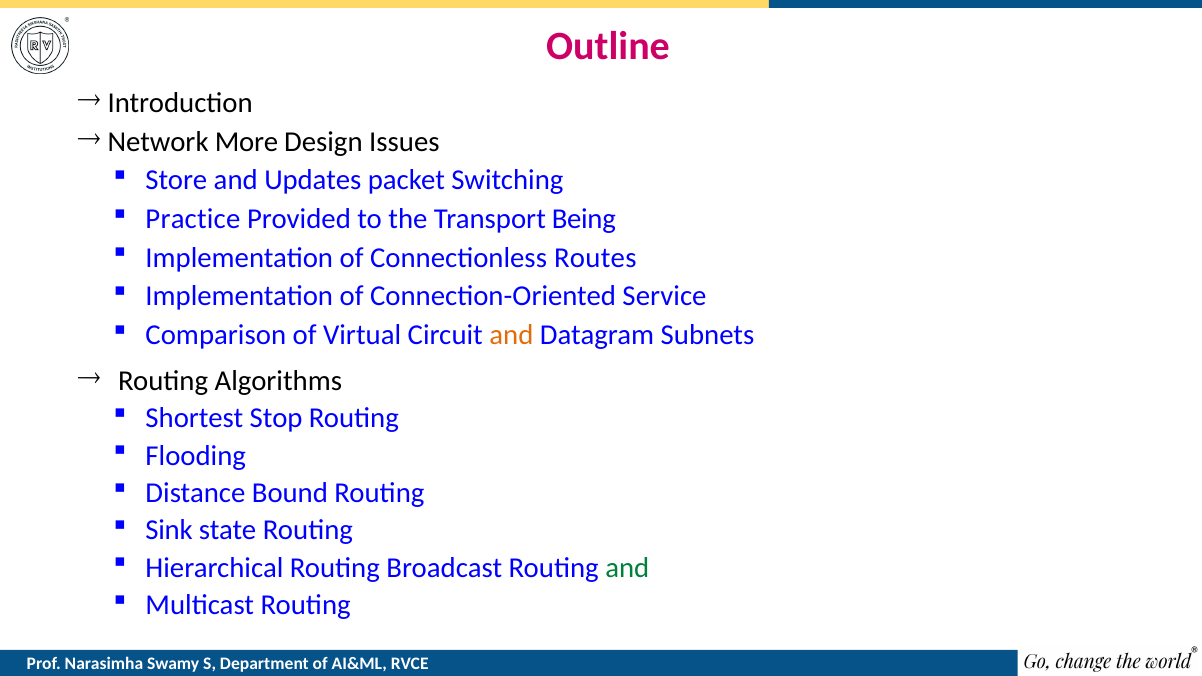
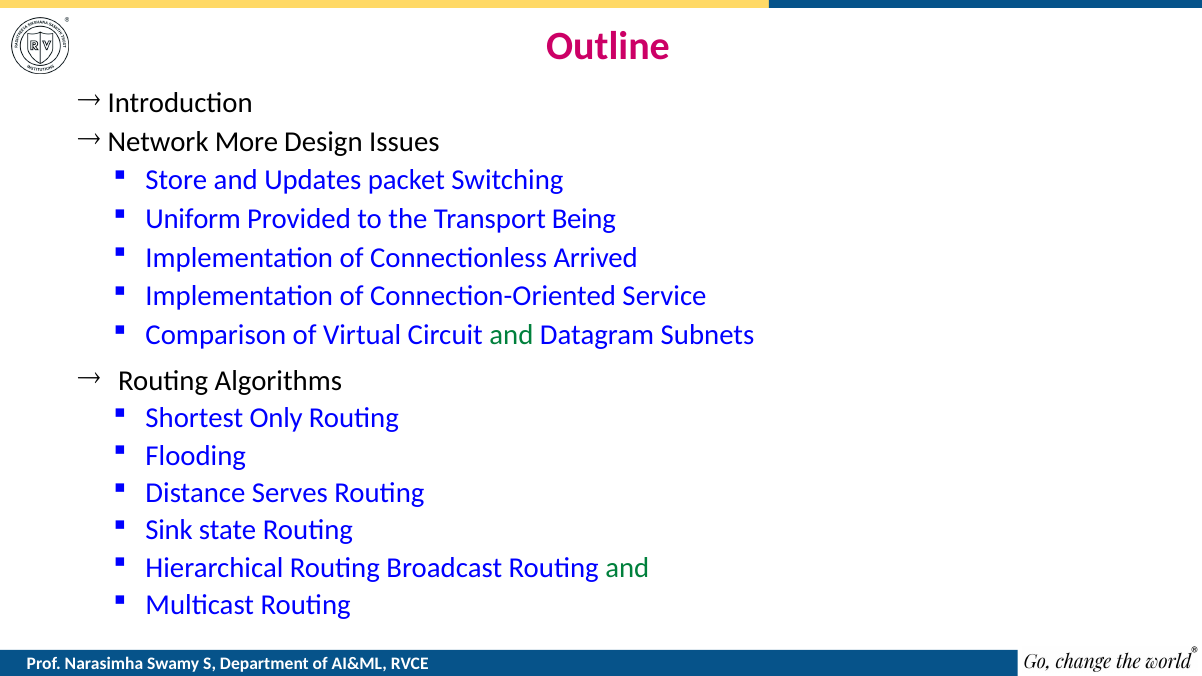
Practice: Practice -> Uniform
Routes: Routes -> Arrived
and at (511, 335) colour: orange -> green
Stop: Stop -> Only
Bound: Bound -> Serves
